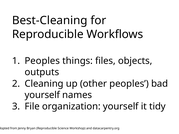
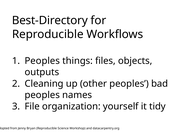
Best-Cleaning: Best-Cleaning -> Best-Directory
yourself at (42, 95): yourself -> peoples
